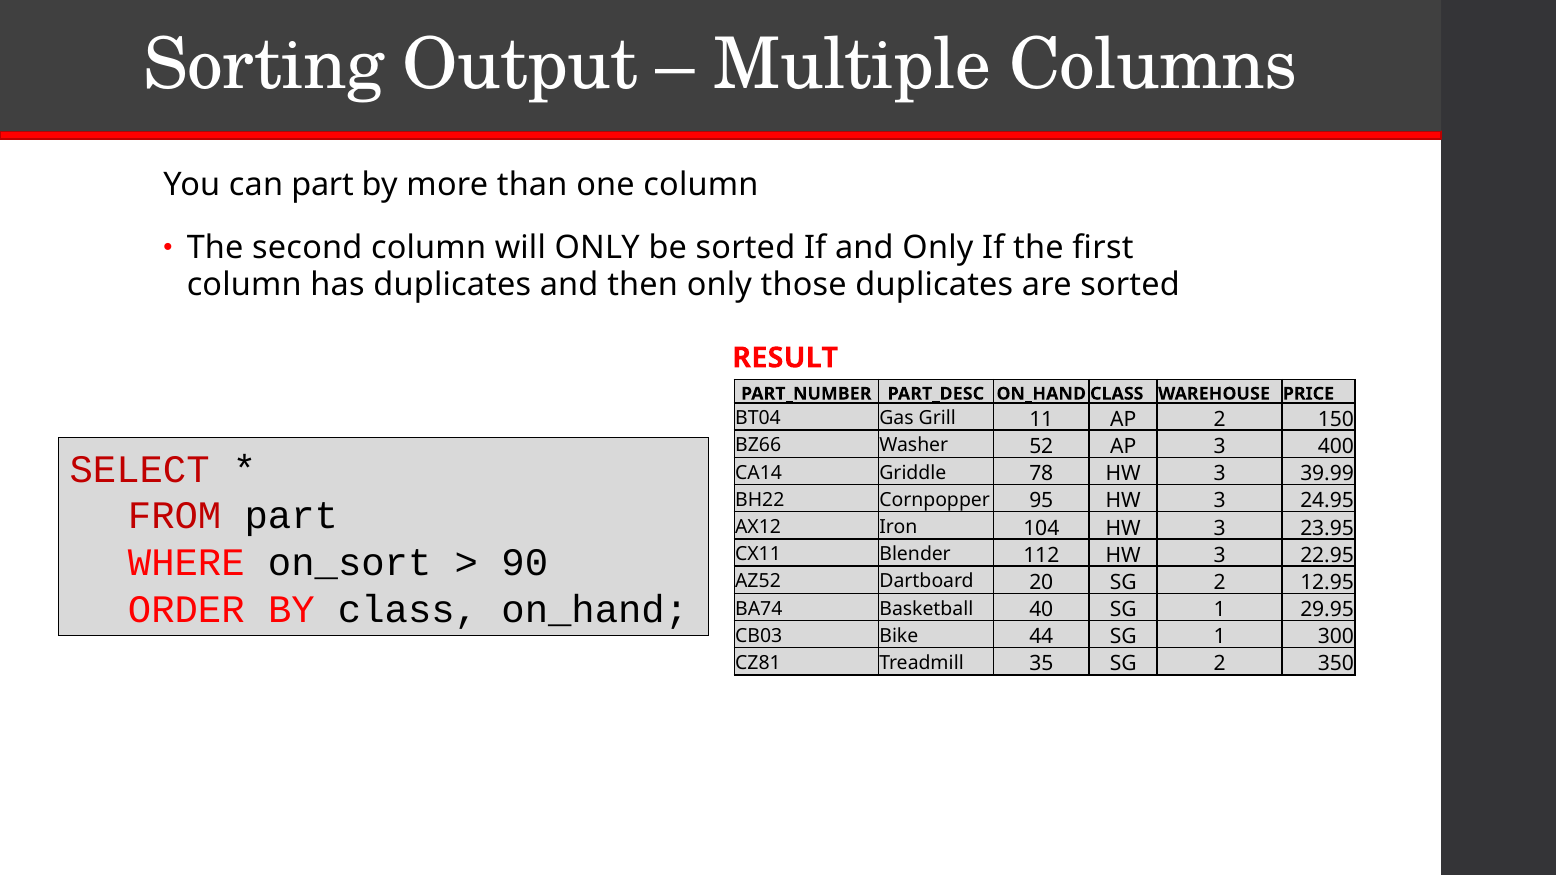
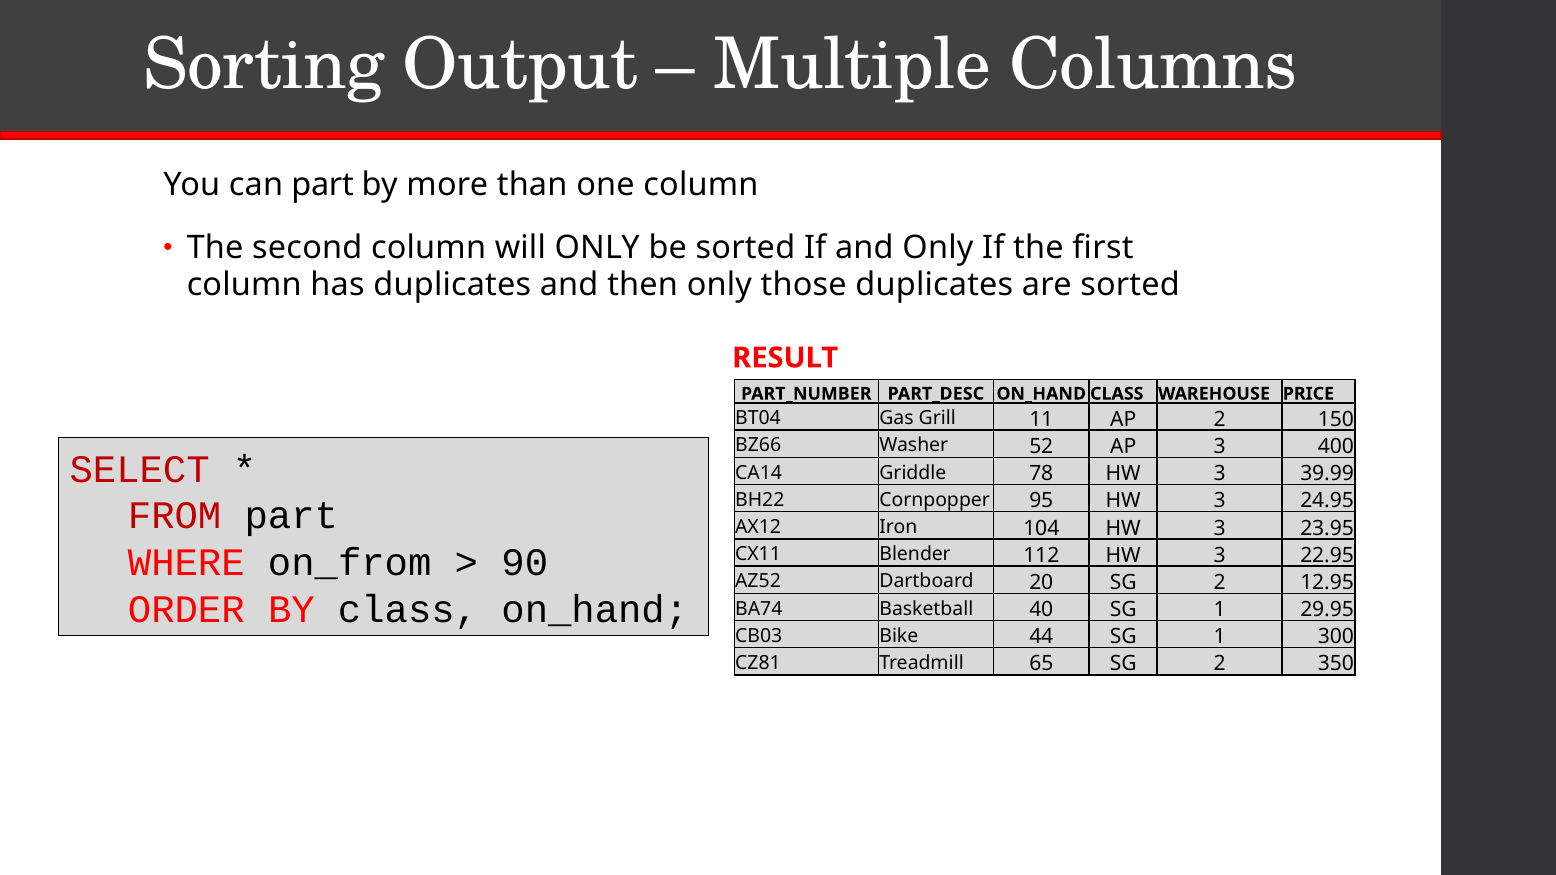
on_sort: on_sort -> on_from
35: 35 -> 65
